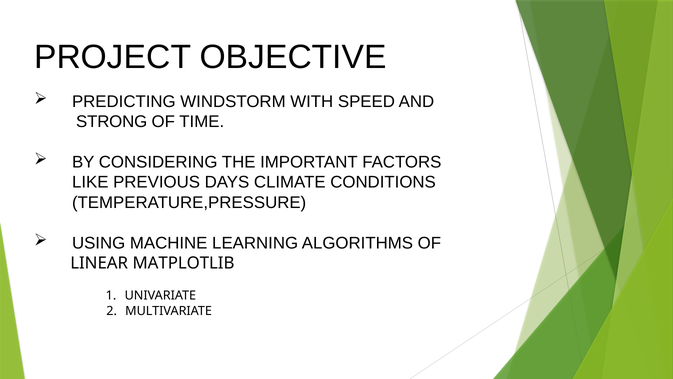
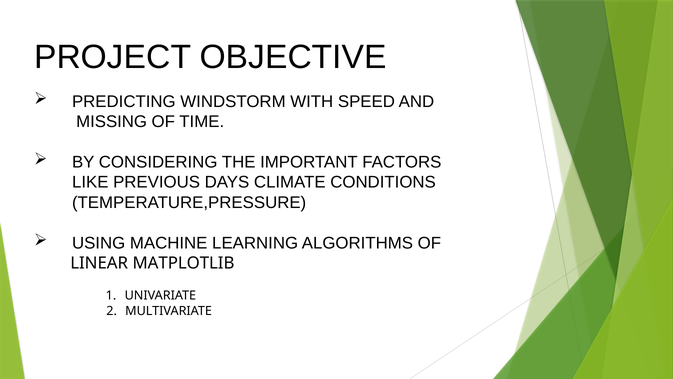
STRONG: STRONG -> MISSING
